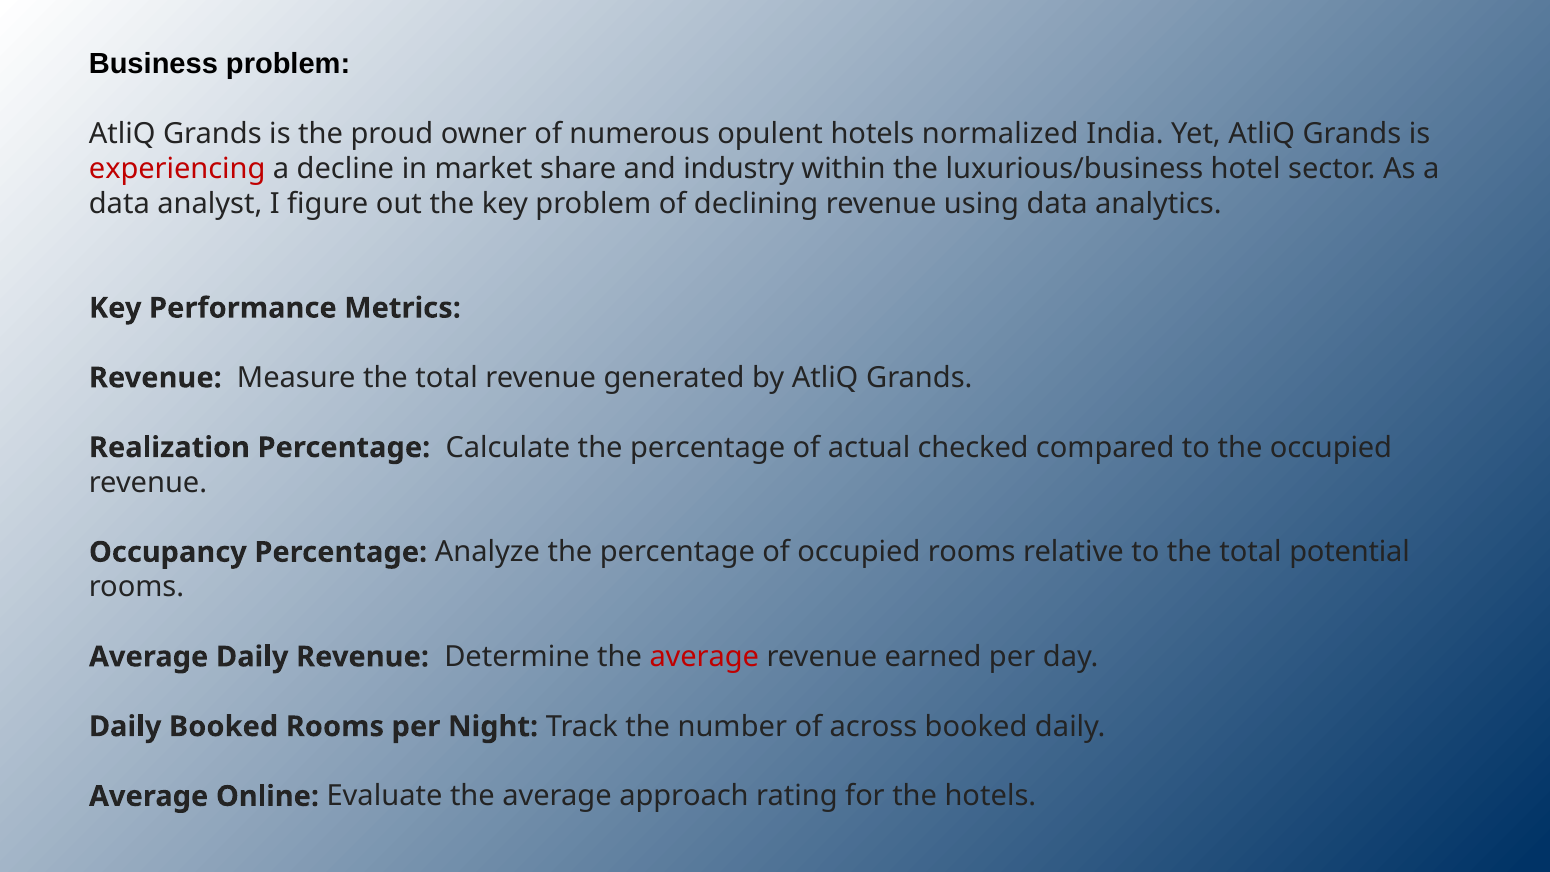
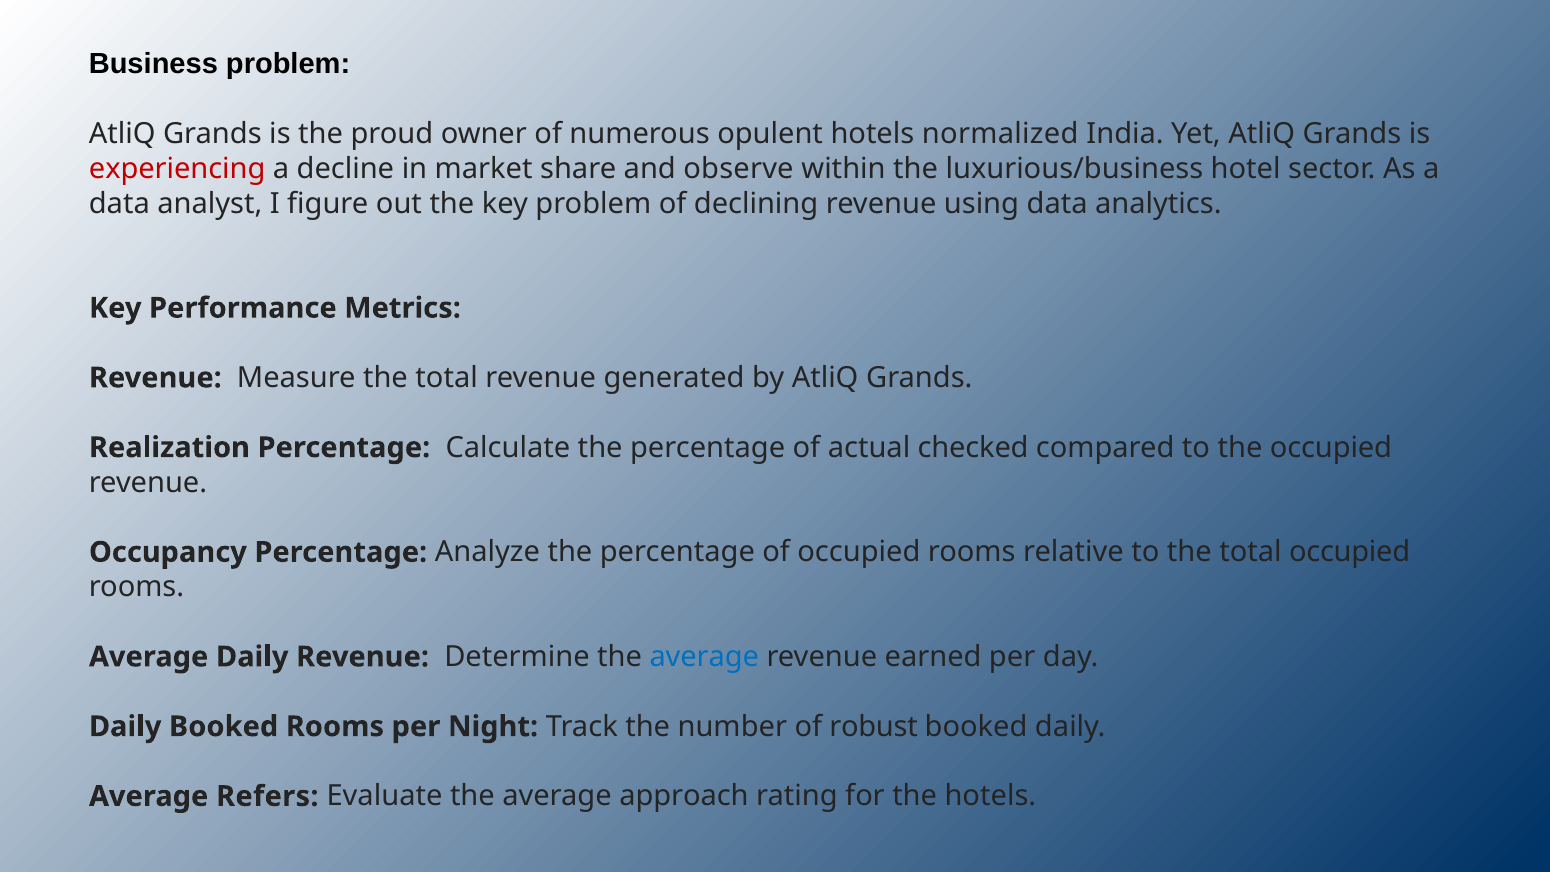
industry: industry -> observe
total potential: potential -> occupied
average at (704, 657) colour: red -> blue
across: across -> robust
Online: Online -> Refers
